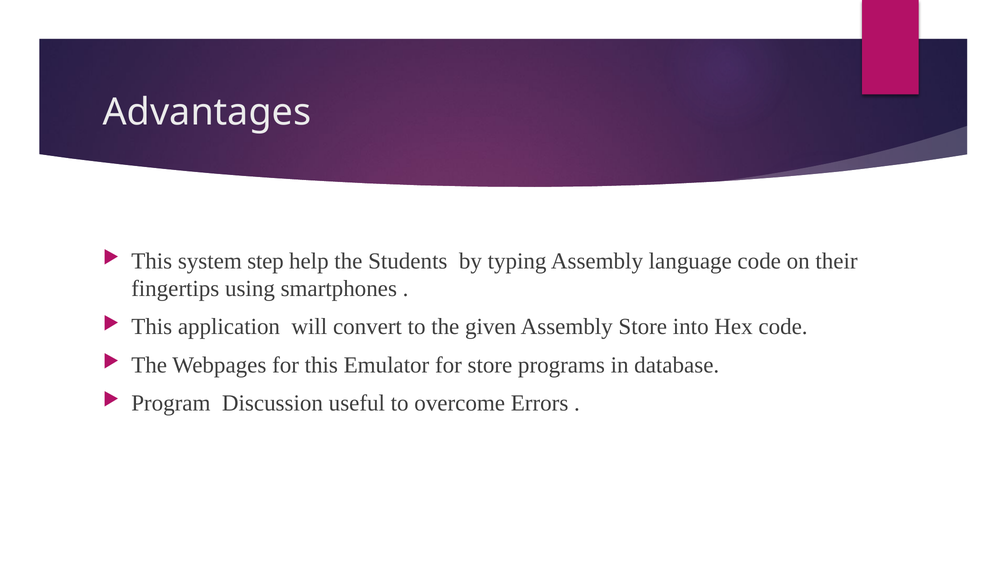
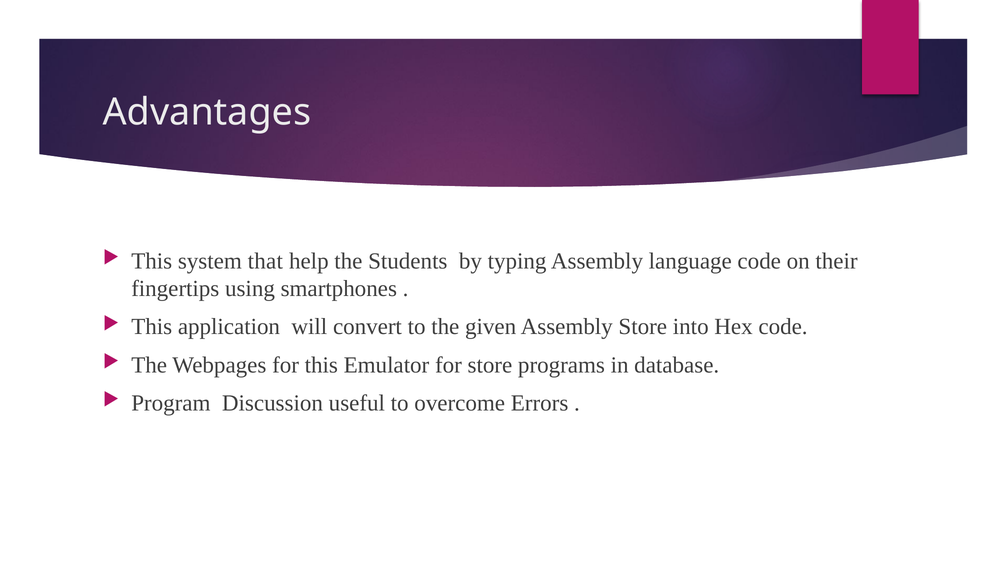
step: step -> that
